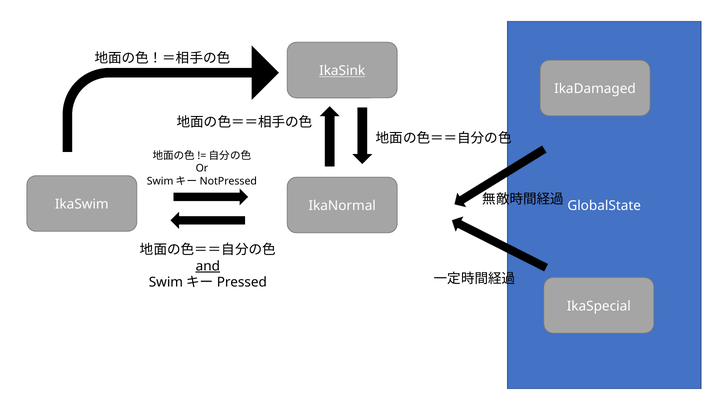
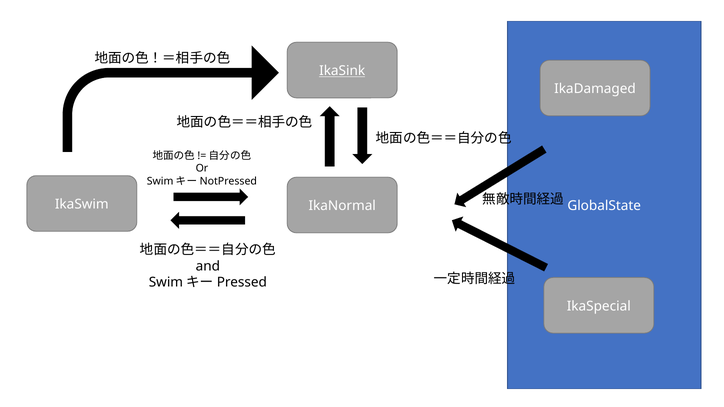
and underline: present -> none
